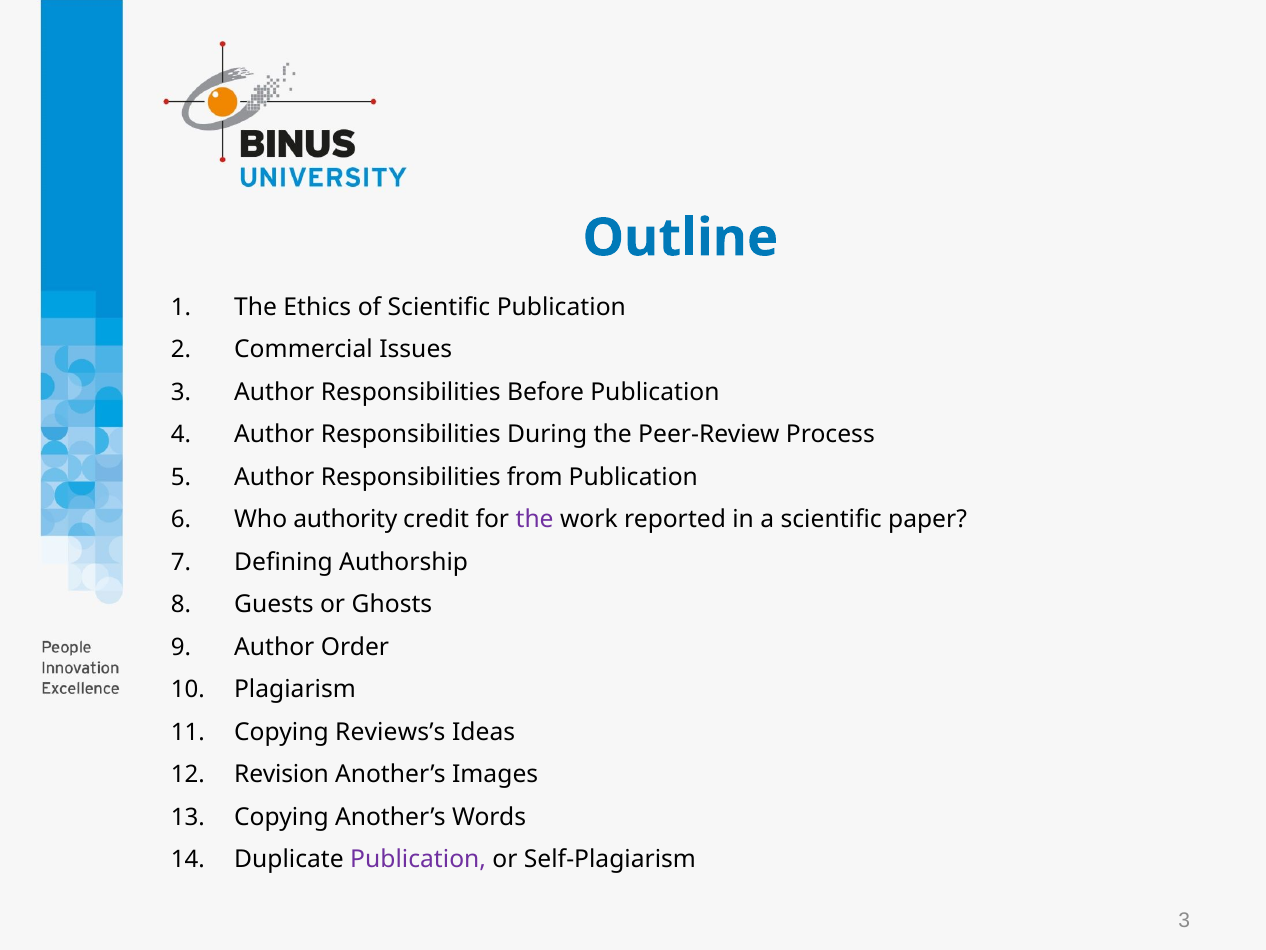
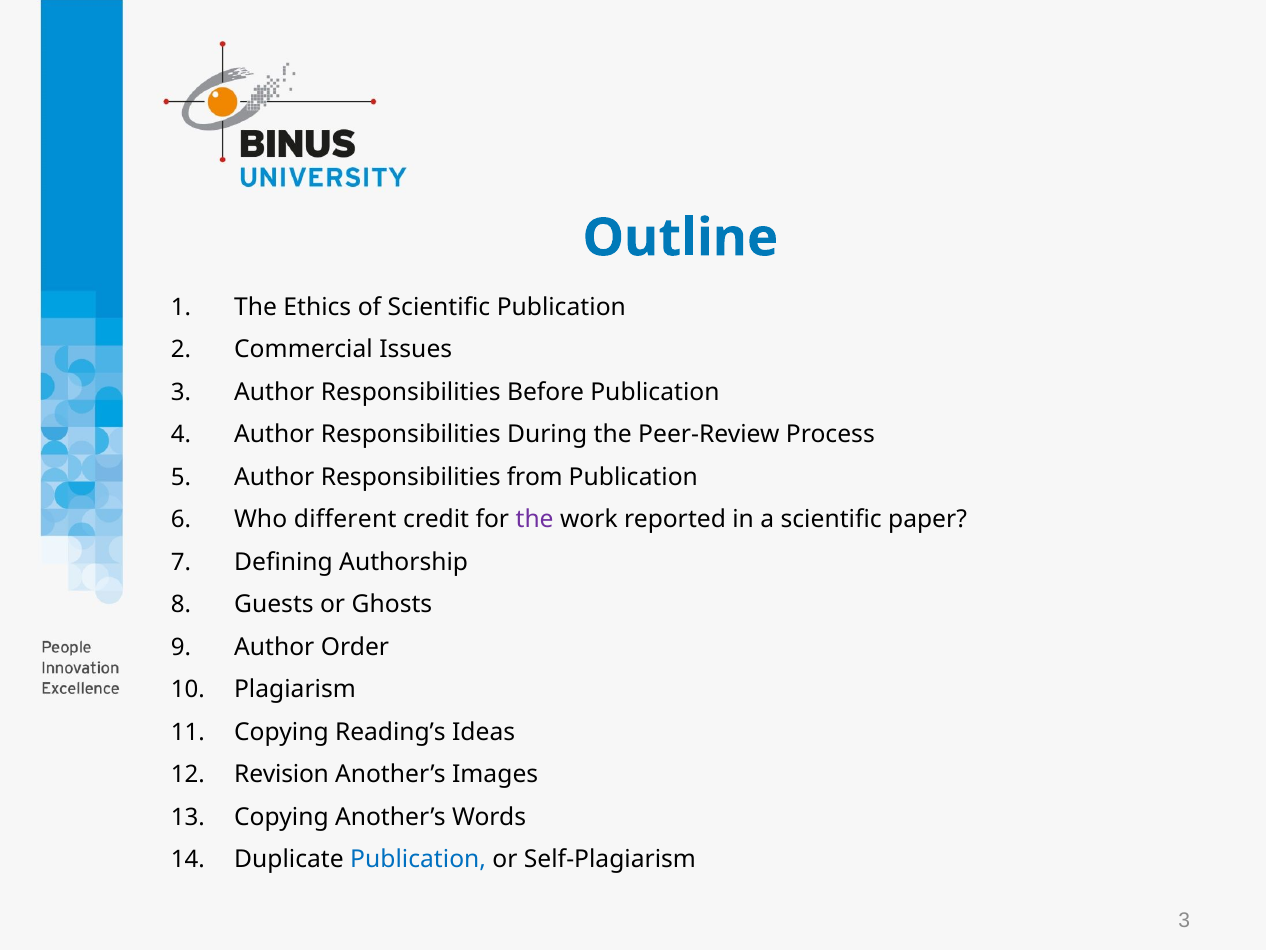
authority: authority -> different
Reviews’s: Reviews’s -> Reading’s
Publication at (418, 859) colour: purple -> blue
